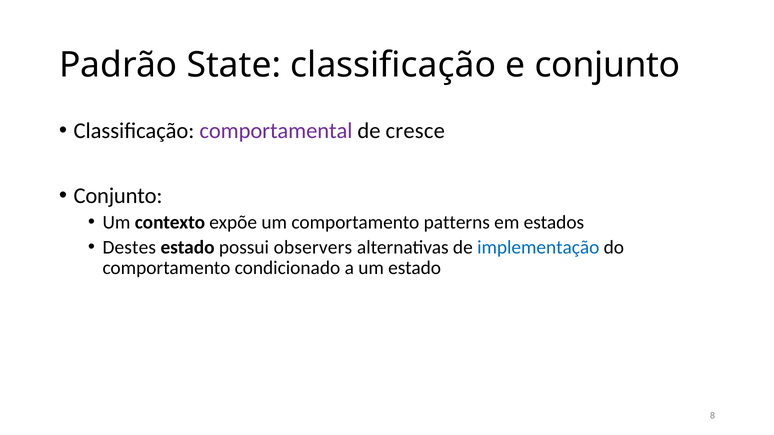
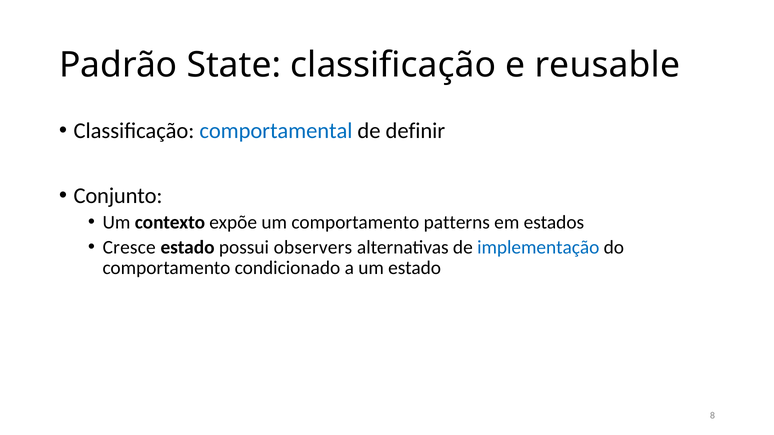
e conjunto: conjunto -> reusable
comportamental colour: purple -> blue
cresce: cresce -> definir
Destes: Destes -> Cresce
